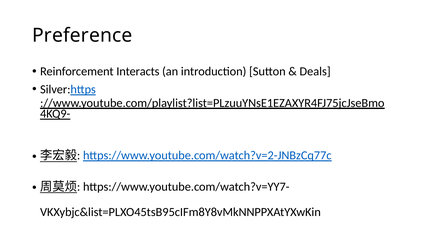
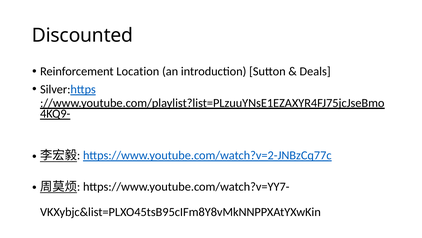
Preference: Preference -> Discounted
Interacts: Interacts -> Location
